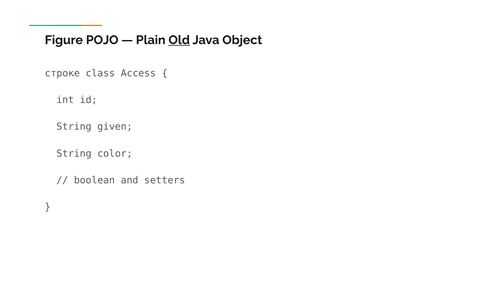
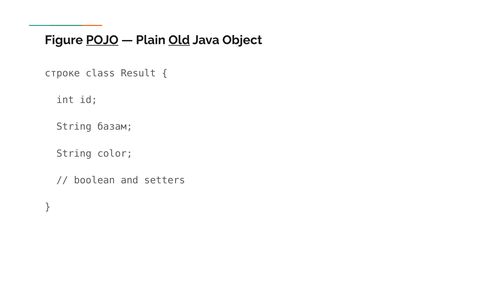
POJO underline: none -> present
Access: Access -> Result
given: given -> базам
